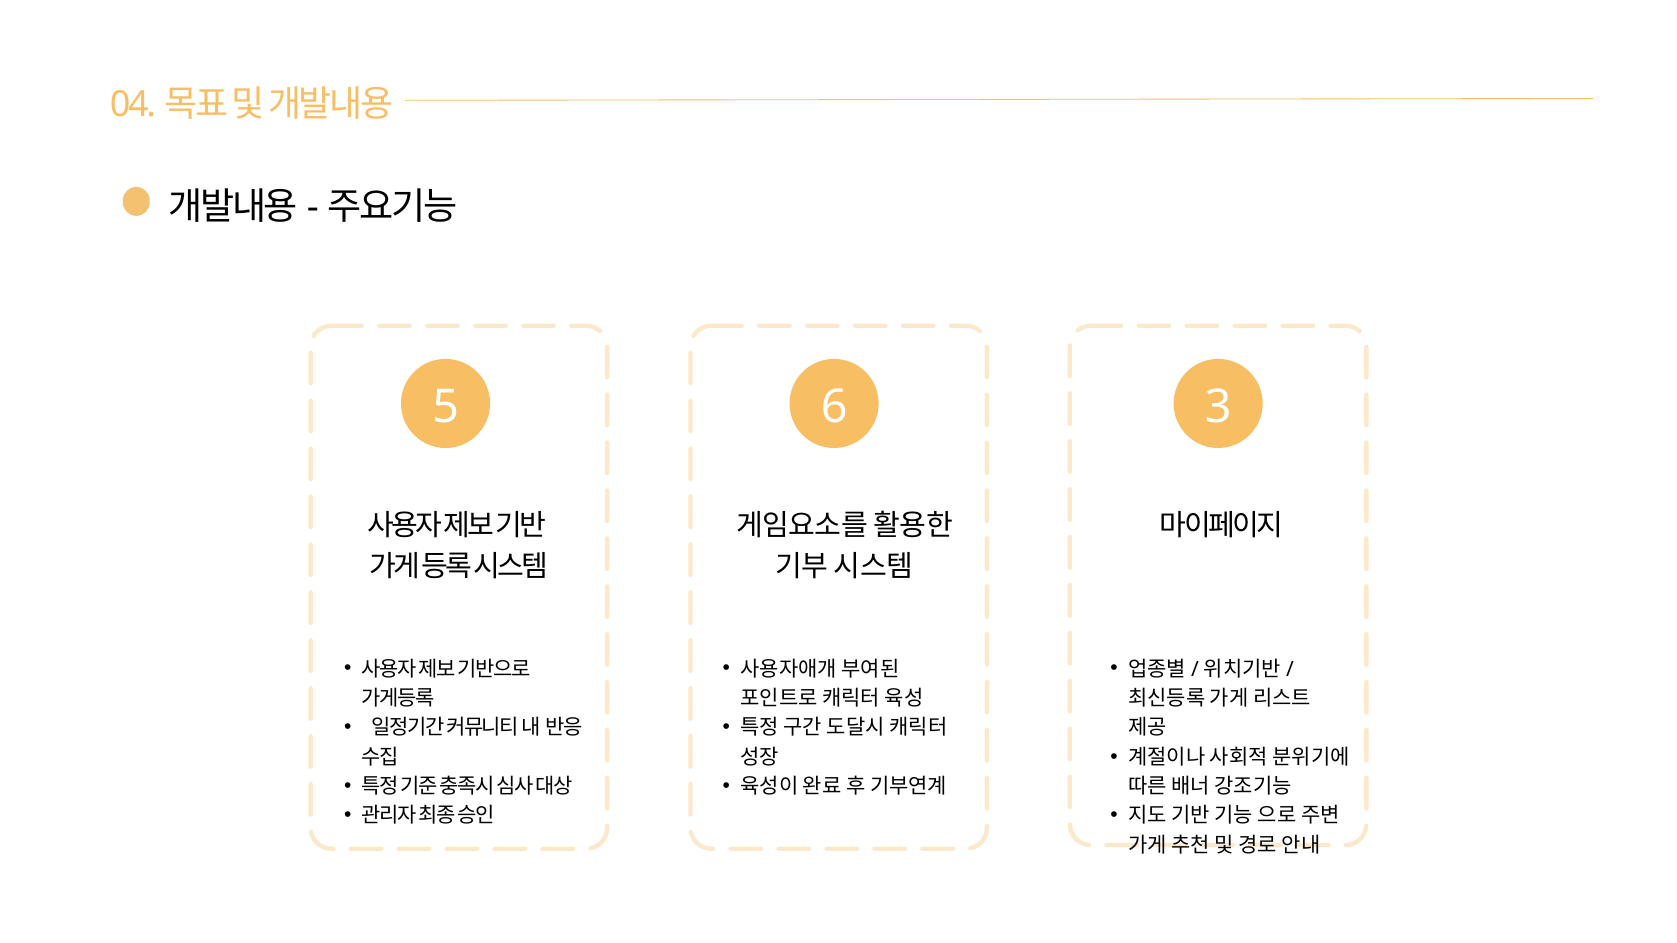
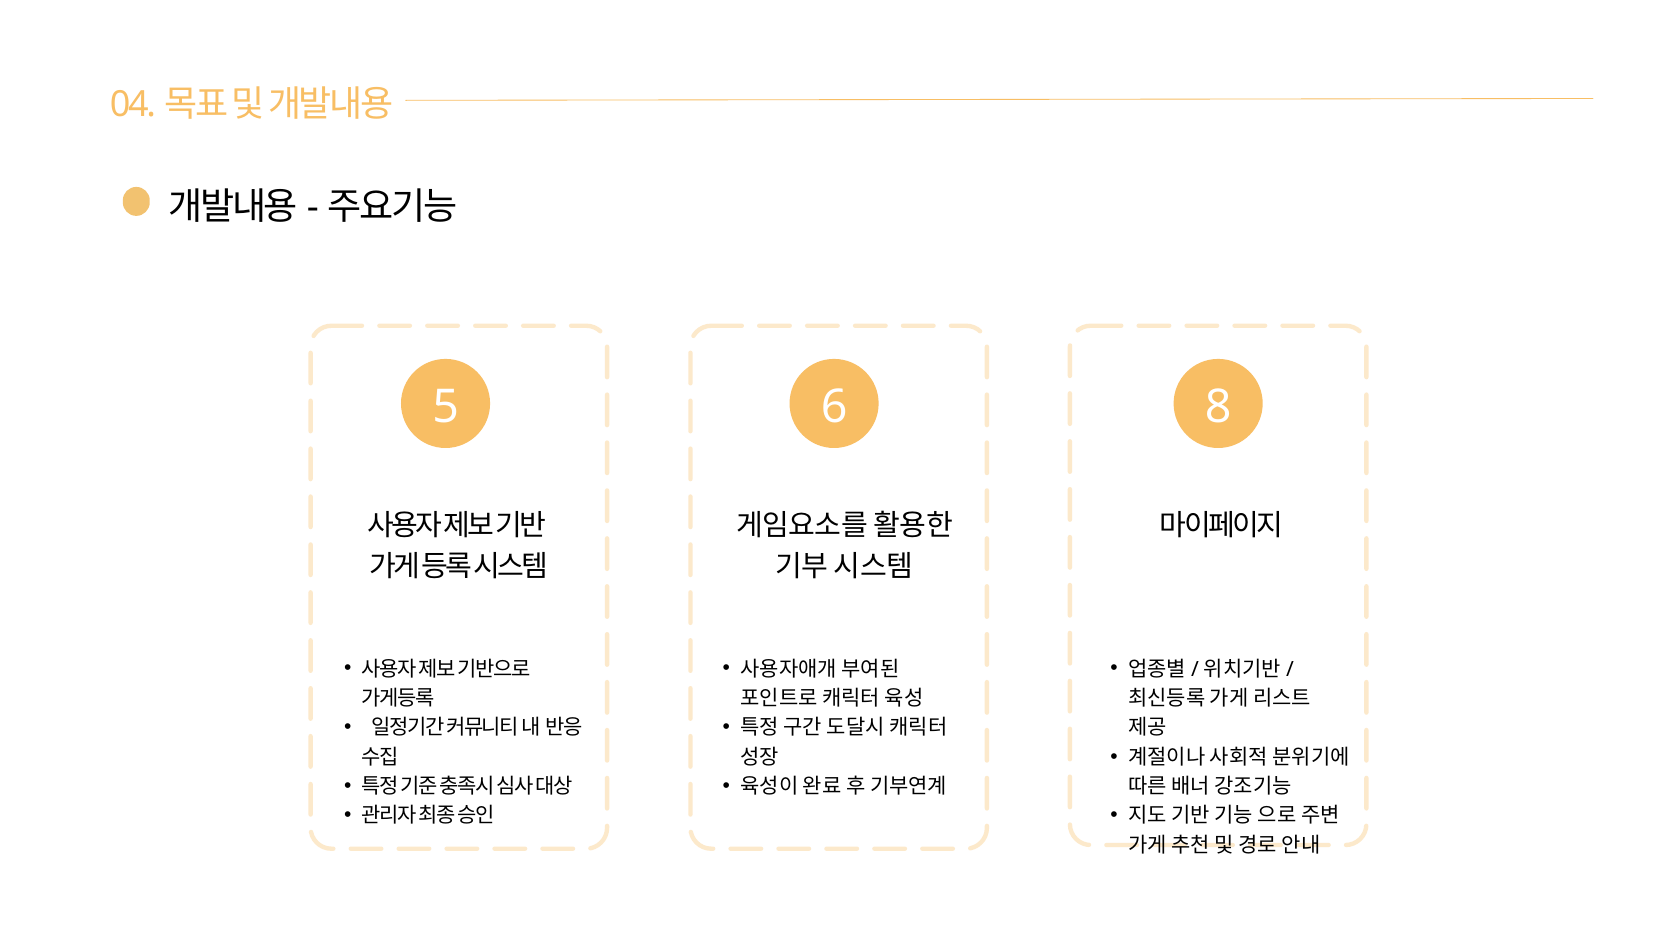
3: 3 -> 8
